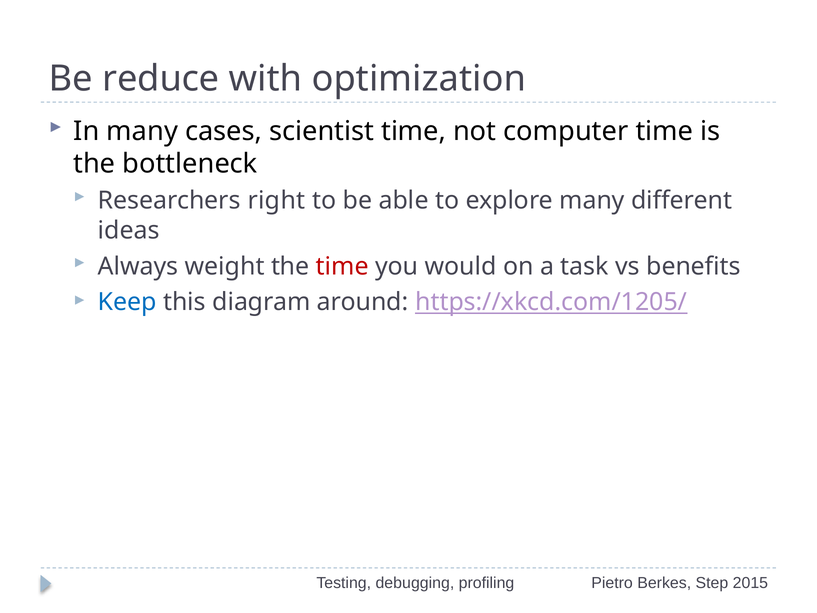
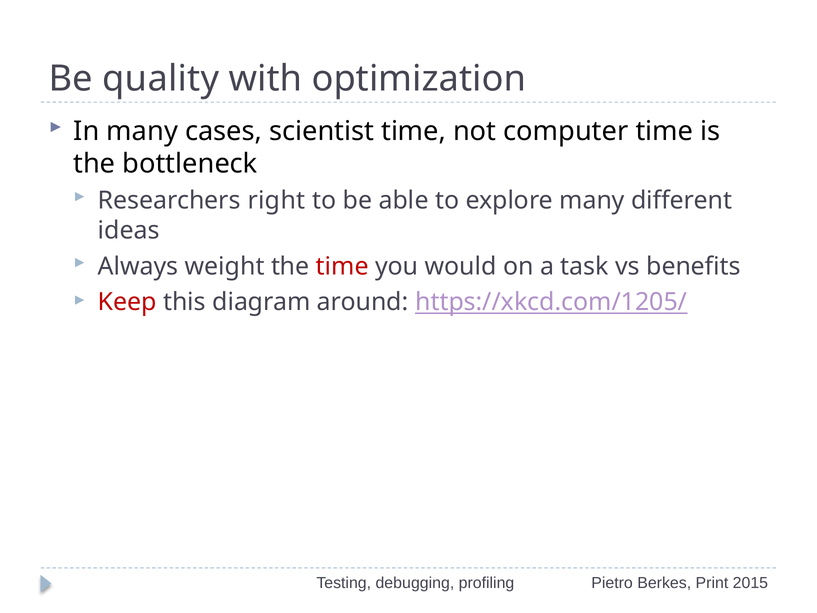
reduce: reduce -> quality
Keep colour: blue -> red
Step: Step -> Print
